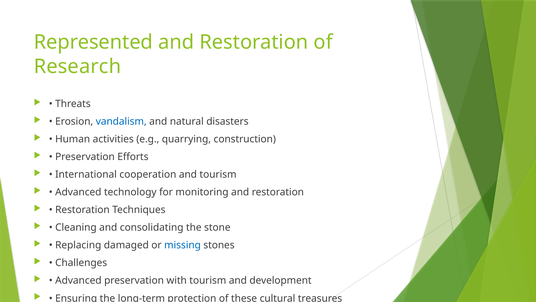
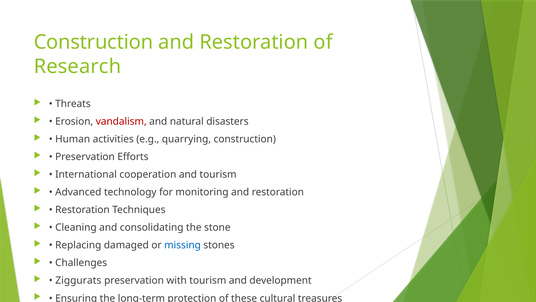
Represented at (93, 42): Represented -> Construction
vandalism colour: blue -> red
Advanced at (78, 280): Advanced -> Ziggurats
